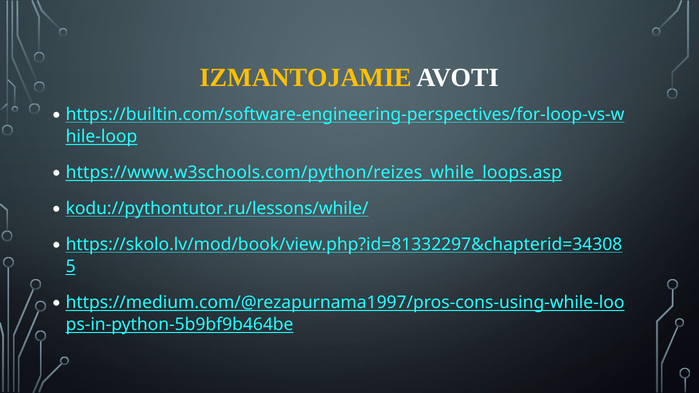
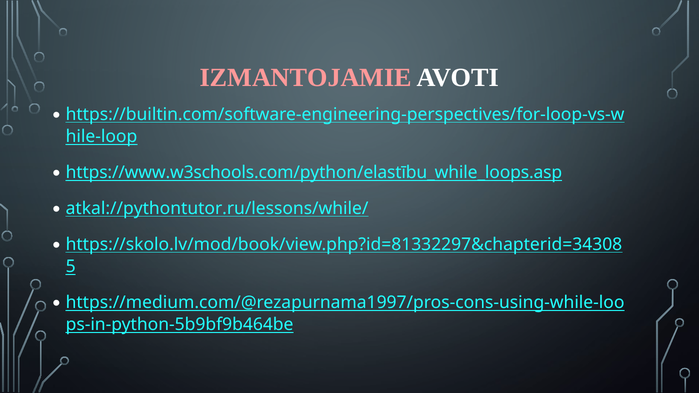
IZMANTOJAMIE colour: yellow -> pink
https://www.w3schools.com/python/reizes_while_loops.asp: https://www.w3schools.com/python/reizes_while_loops.asp -> https://www.w3schools.com/python/elastību_while_loops.asp
kodu://pythontutor.ru/lessons/while/: kodu://pythontutor.ru/lessons/while/ -> atkal://pythontutor.ru/lessons/while/
